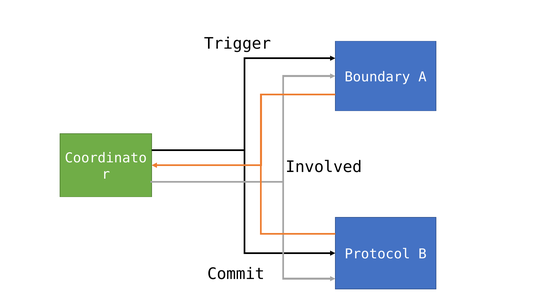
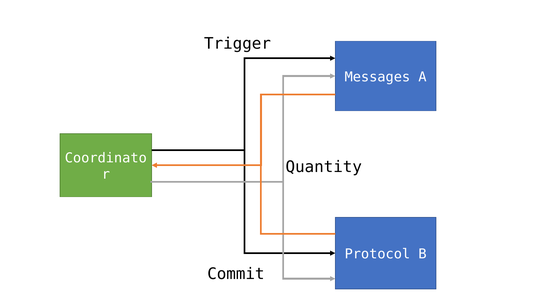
Boundary: Boundary -> Messages
Involved: Involved -> Quantity
